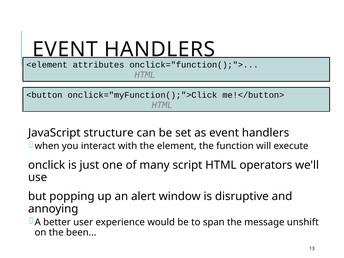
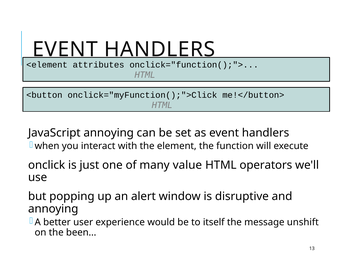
JavaScript structure: structure -> annoying
script: script -> value
span: span -> itself
